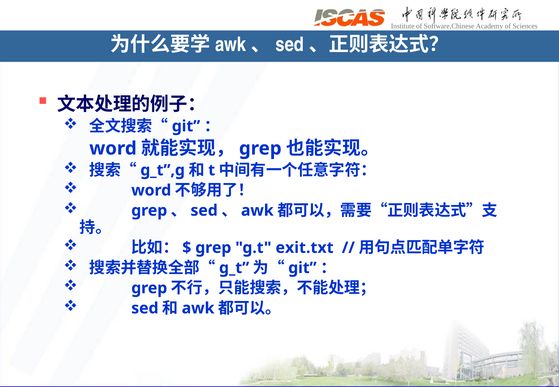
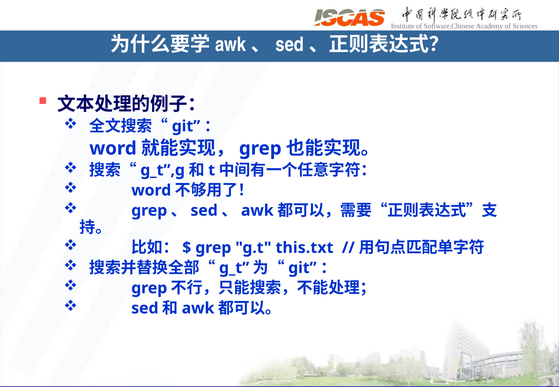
exit.txt: exit.txt -> this.txt
